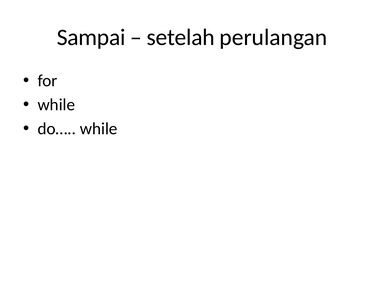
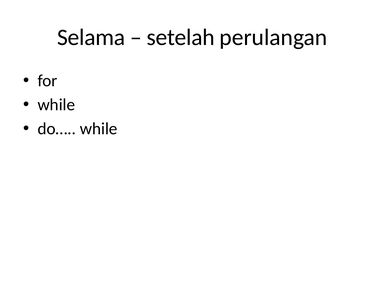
Sampai: Sampai -> Selama
